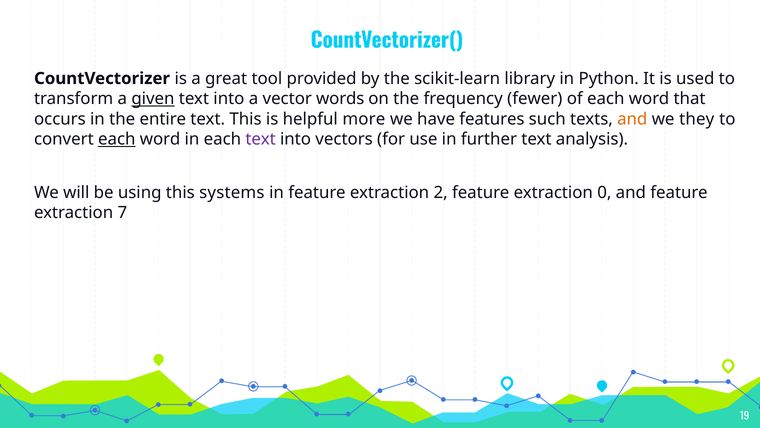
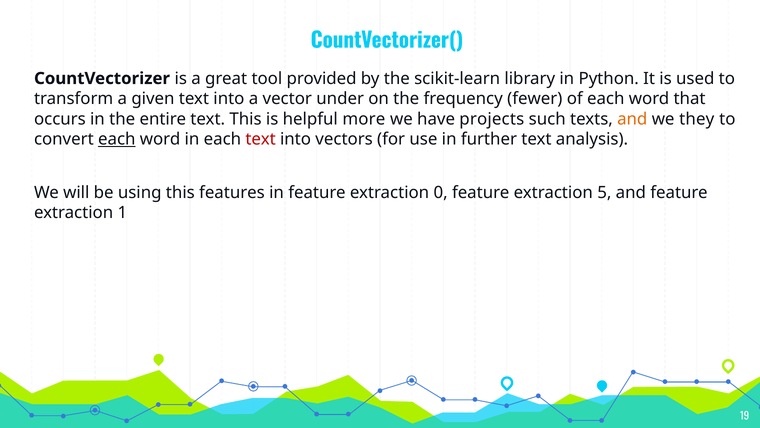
given underline: present -> none
words: words -> under
features: features -> projects
text at (261, 139) colour: purple -> red
systems: systems -> features
2: 2 -> 0
0: 0 -> 5
7: 7 -> 1
